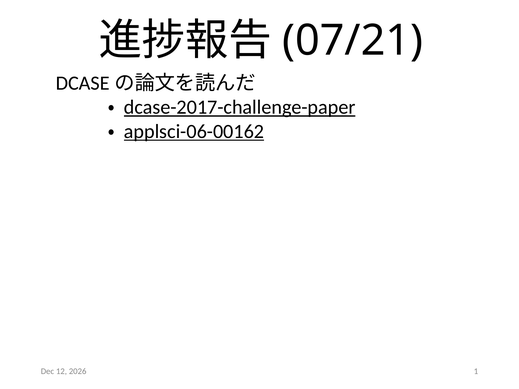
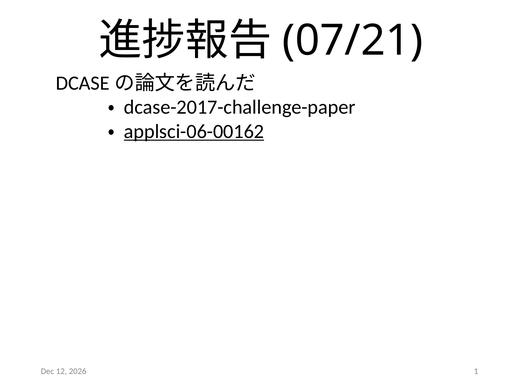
dcase-2017-challenge-paper underline: present -> none
